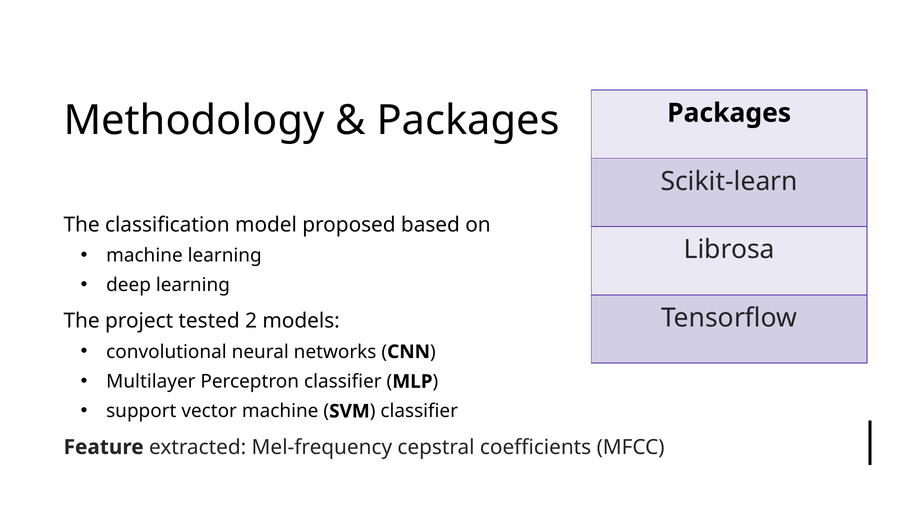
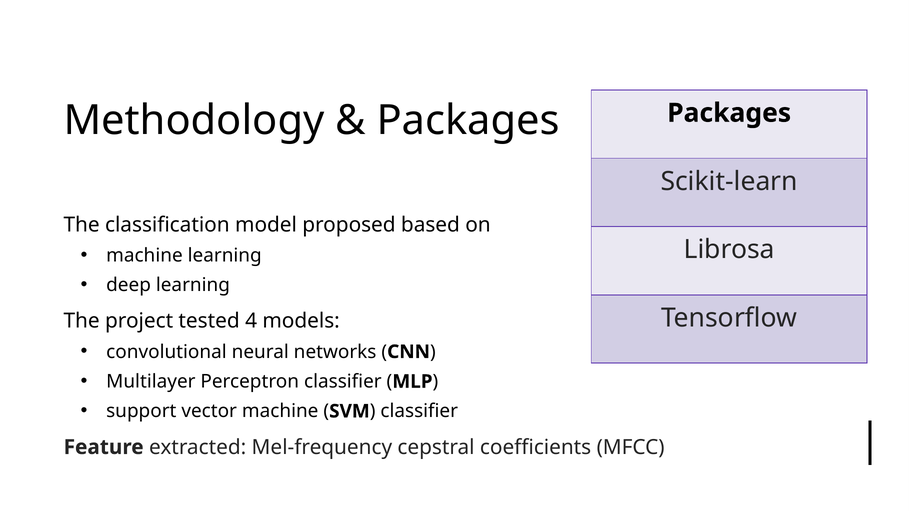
2: 2 -> 4
